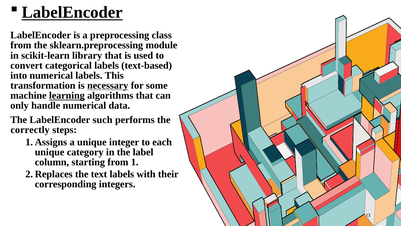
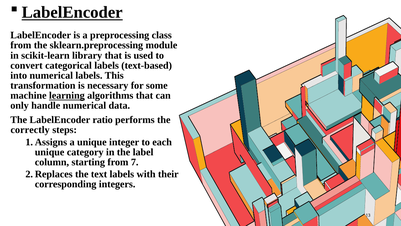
necessary underline: present -> none
such: such -> ratio
1: 1 -> 7
